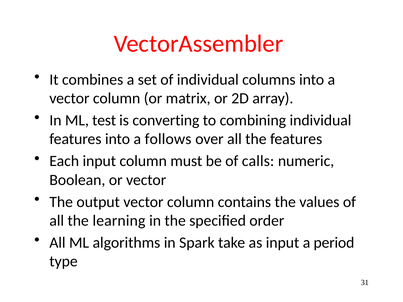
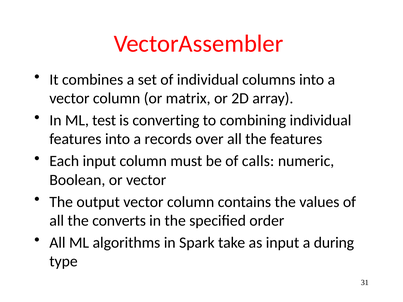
follows: follows -> records
learning: learning -> converts
period: period -> during
